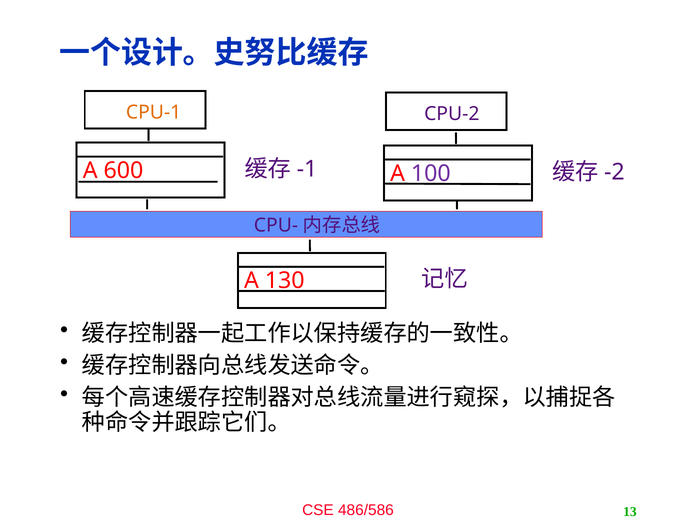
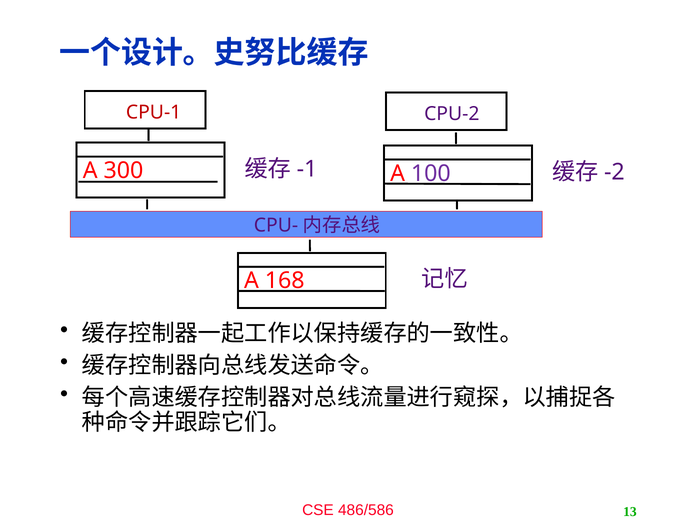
CPU-1 colour: orange -> red
600: 600 -> 300
130: 130 -> 168
